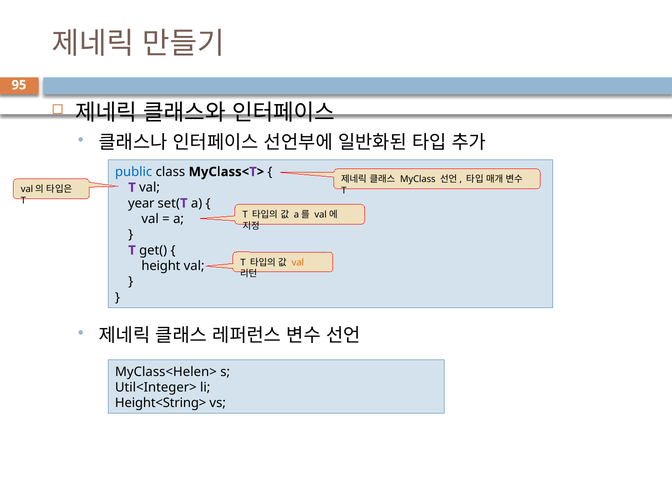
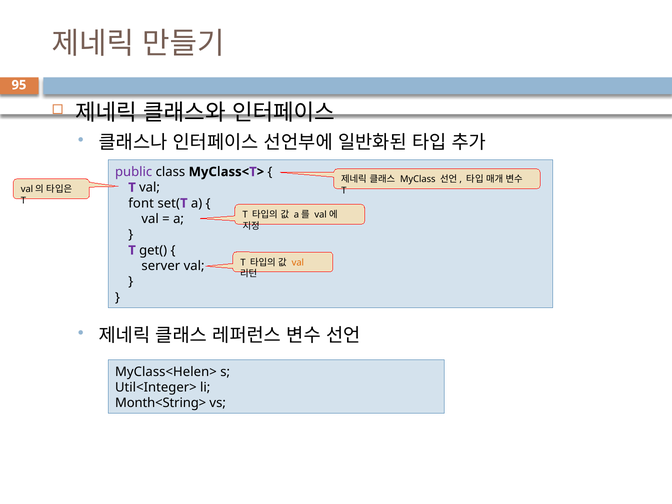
public colour: blue -> purple
year: year -> font
height: height -> server
Height<String>: Height<String> -> Month<String>
